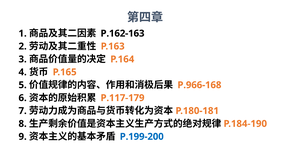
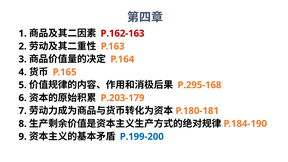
P.162-163 colour: black -> red
P.966-168: P.966-168 -> P.295-168
P.117-179: P.117-179 -> P.203-179
